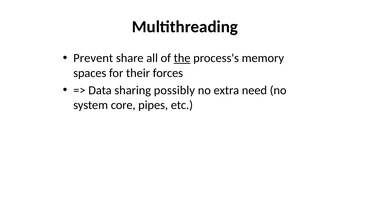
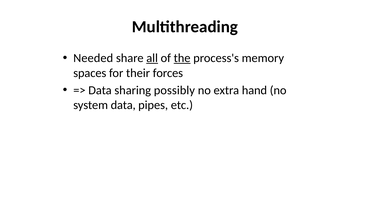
Prevent: Prevent -> Needed
all underline: none -> present
need: need -> hand
system core: core -> data
